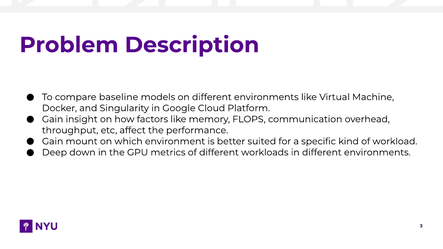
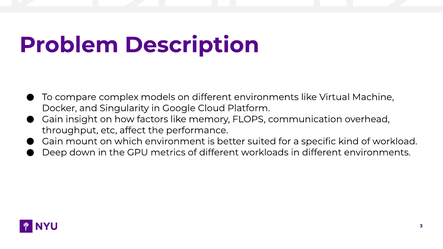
baseline: baseline -> complex
